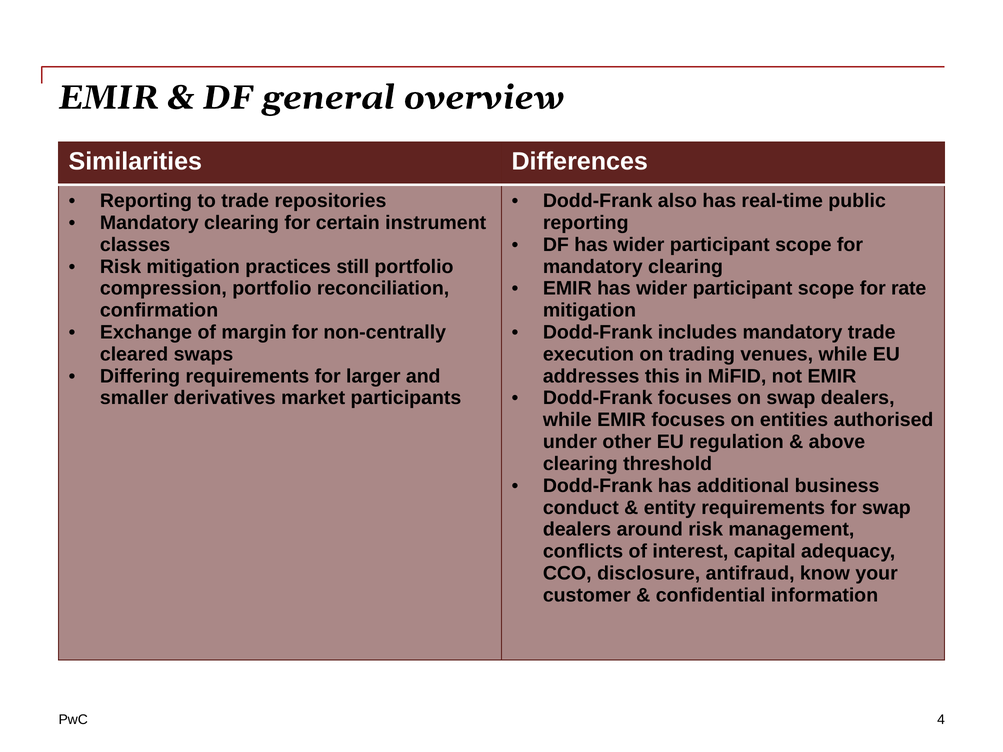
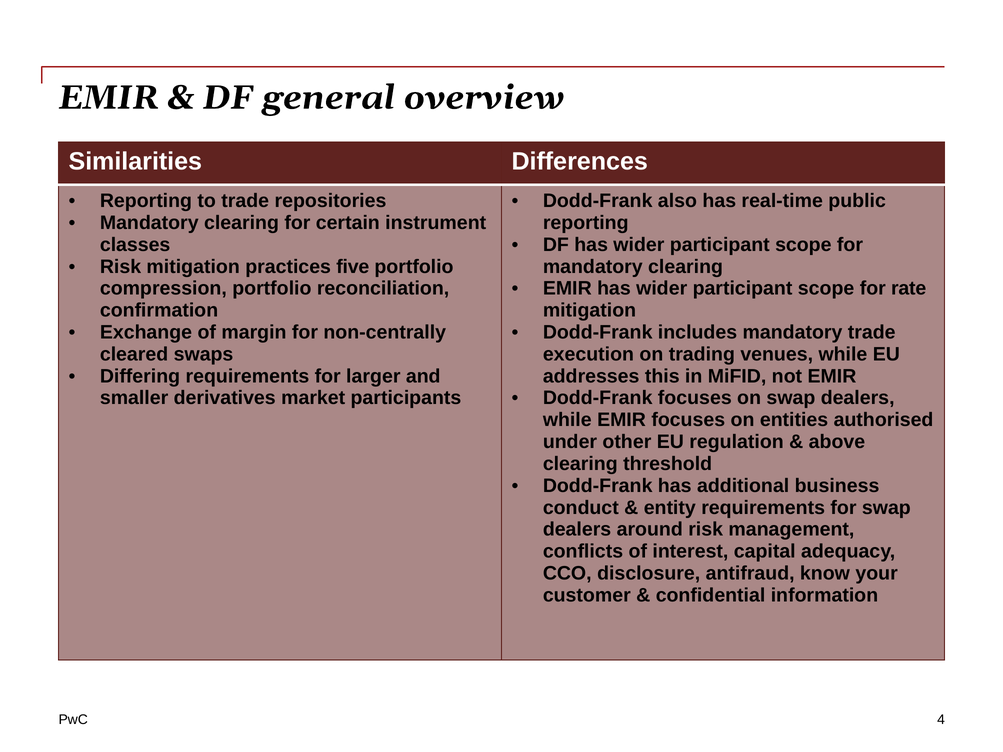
still: still -> five
